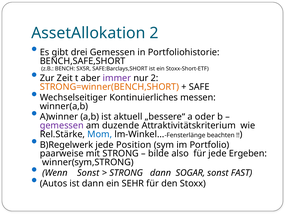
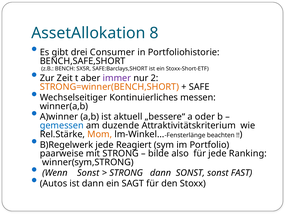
AssetAllokation 2: 2 -> 8
drei Gemessen: Gemessen -> Consumer
gemessen at (62, 125) colour: purple -> blue
Mom colour: blue -> orange
Position: Position -> Reagiert
Ergeben: Ergeben -> Ranking
dann SOGAR: SOGAR -> SONST
SEHR: SEHR -> SAGT
